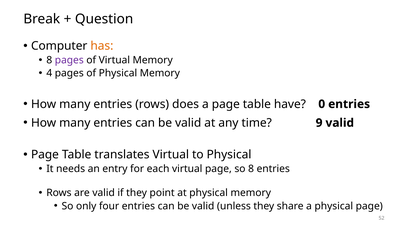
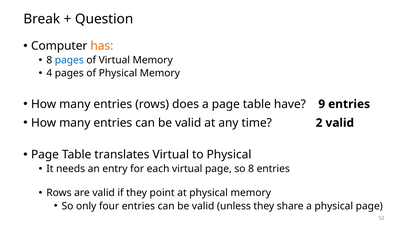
pages at (69, 60) colour: purple -> blue
0: 0 -> 9
9: 9 -> 2
